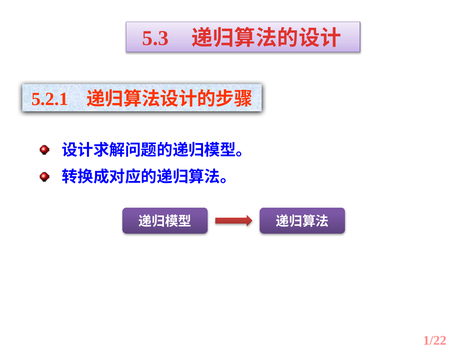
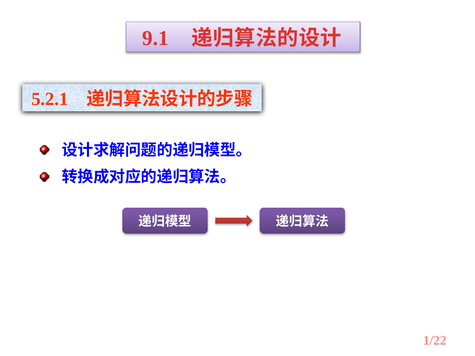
5.3: 5.3 -> 9.1
